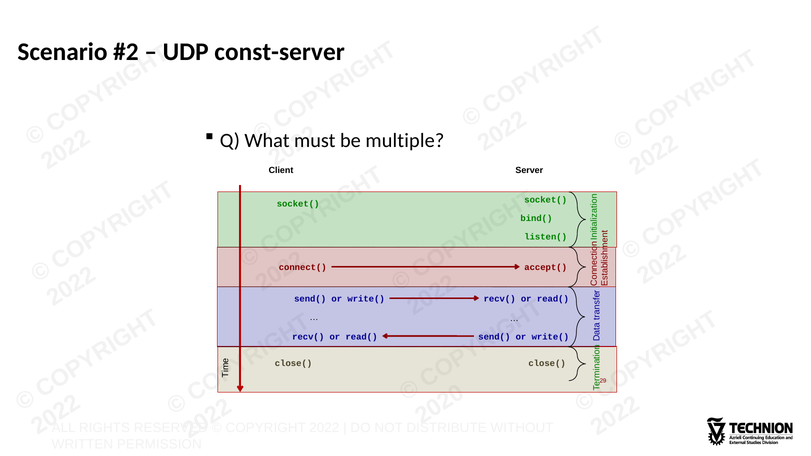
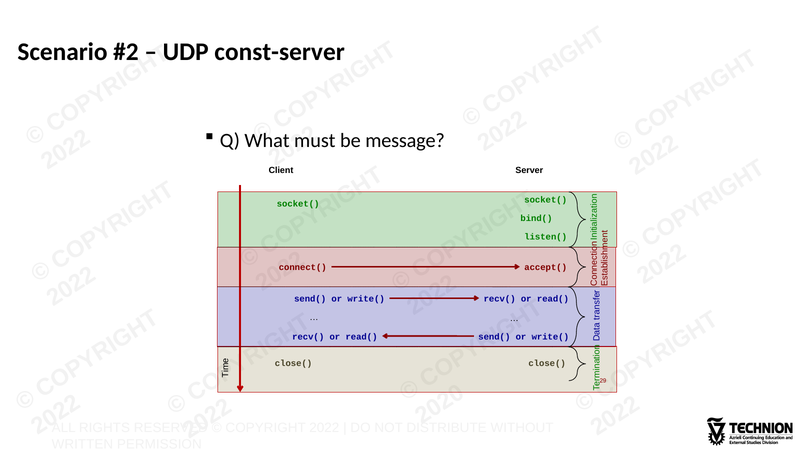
multiple: multiple -> message
